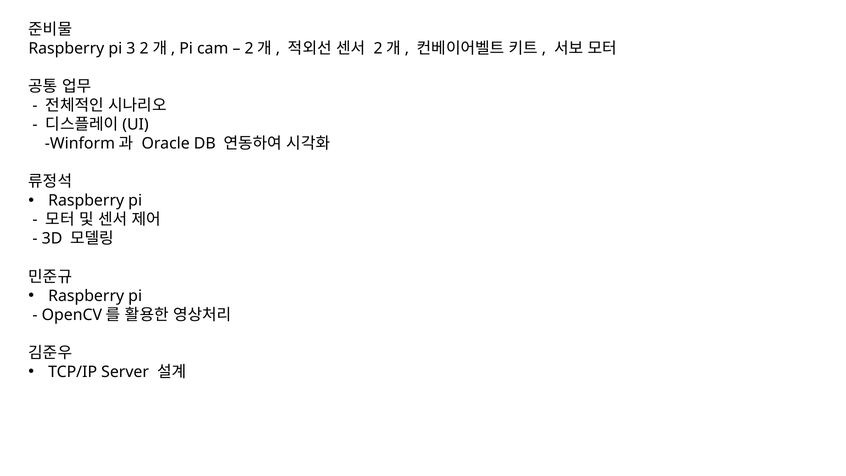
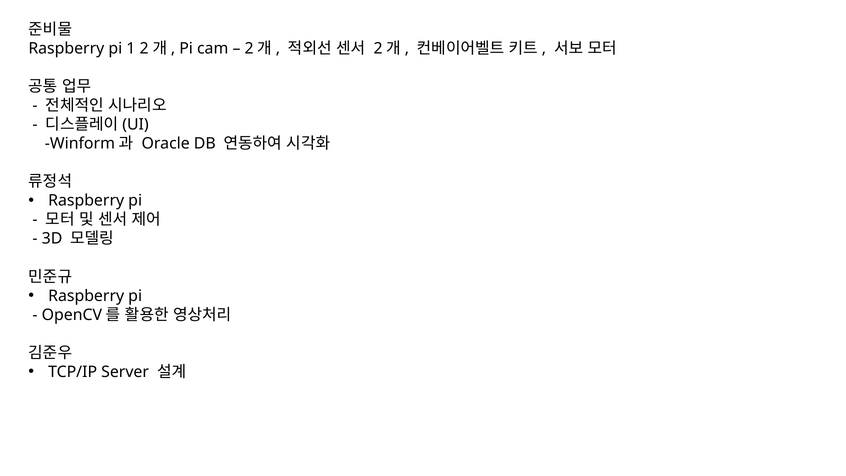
3: 3 -> 1
